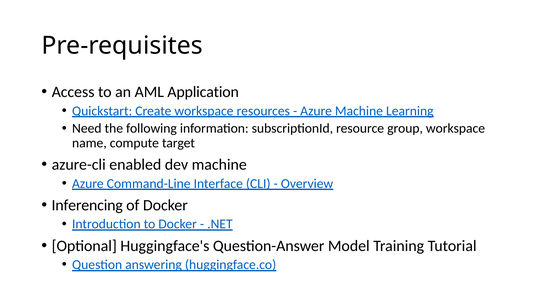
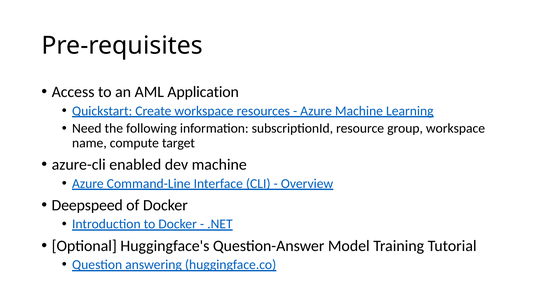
Inferencing: Inferencing -> Deepspeed
